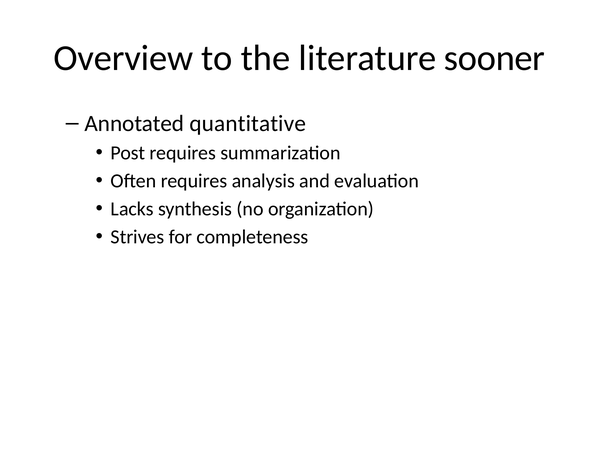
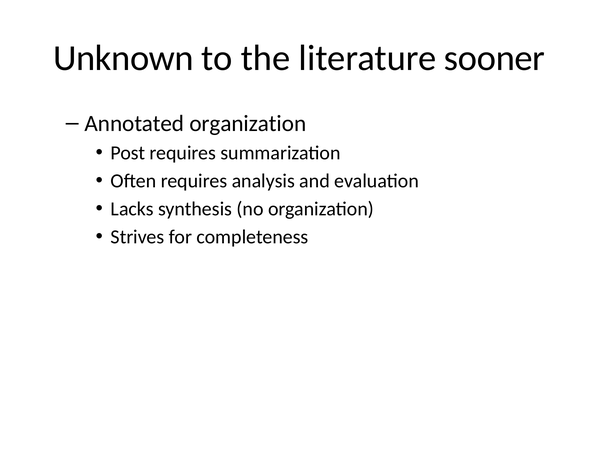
Overview: Overview -> Unknown
Annotated quantitative: quantitative -> organization
